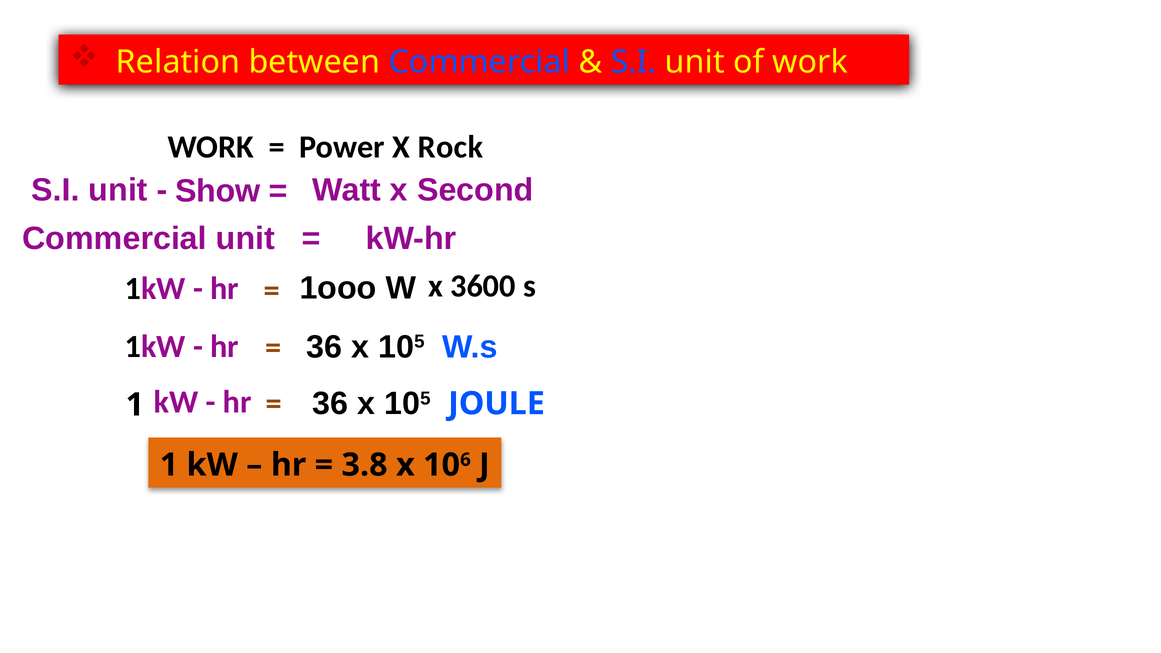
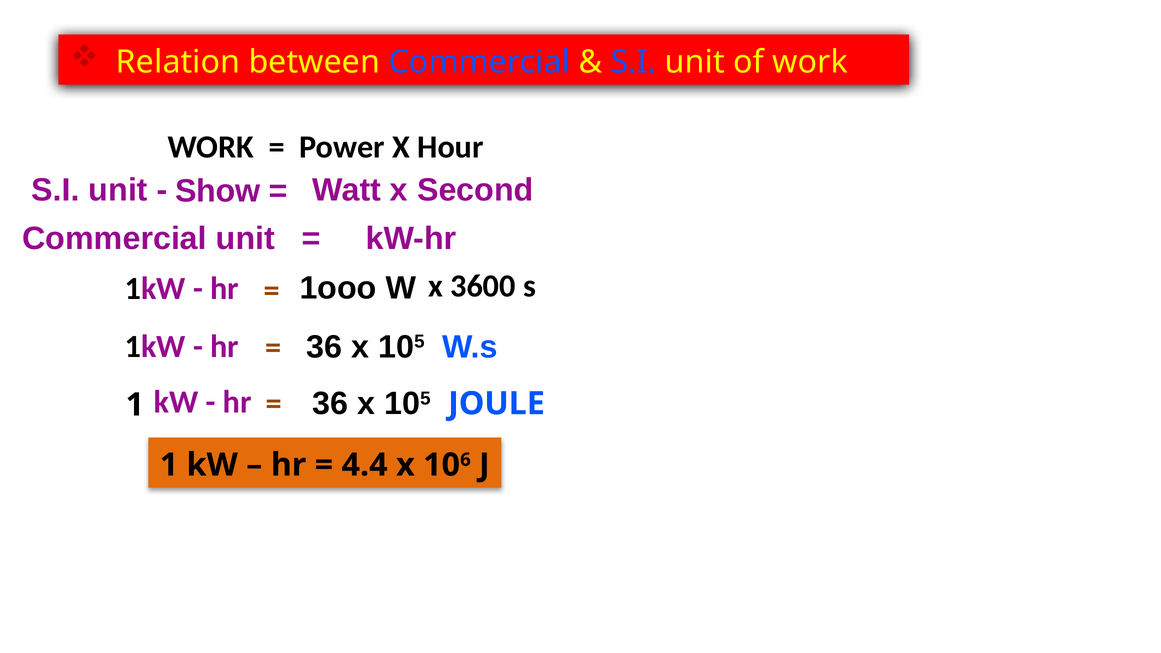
Rock: Rock -> Hour
3.8: 3.8 -> 4.4
